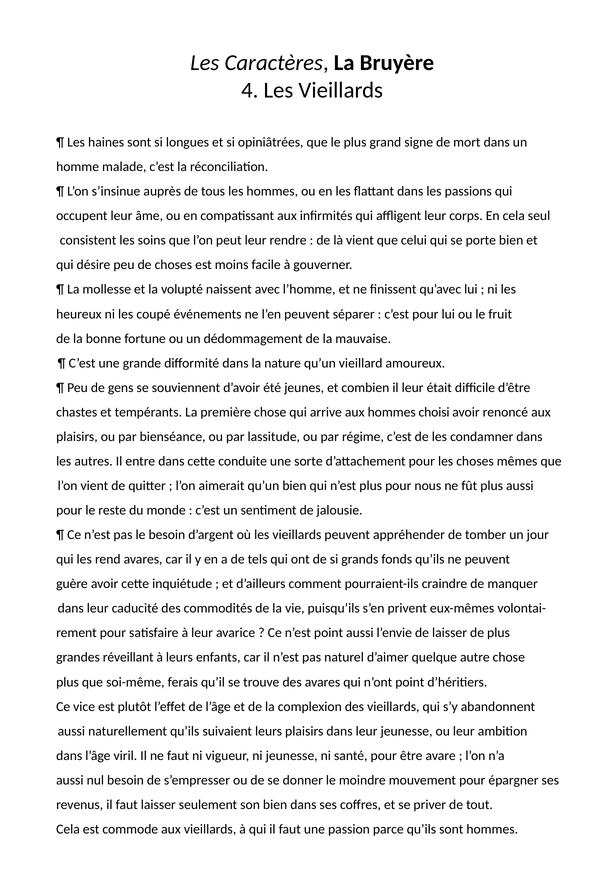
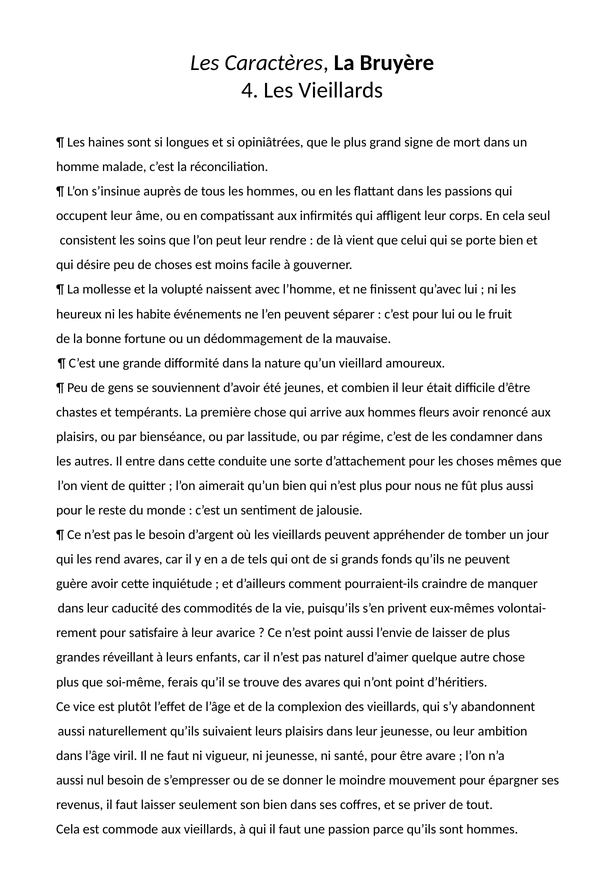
coupé: coupé -> habite
choisi: choisi -> fleurs
